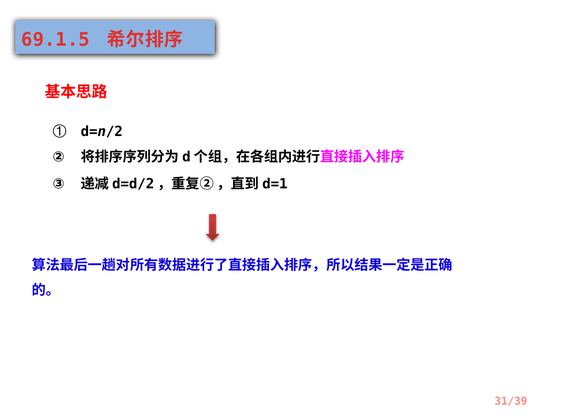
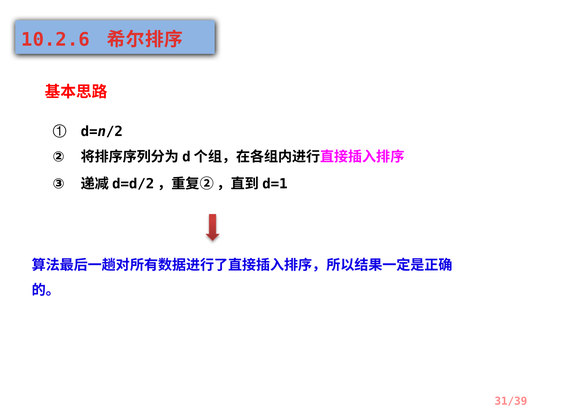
69.1.5: 69.1.5 -> 10.2.6
